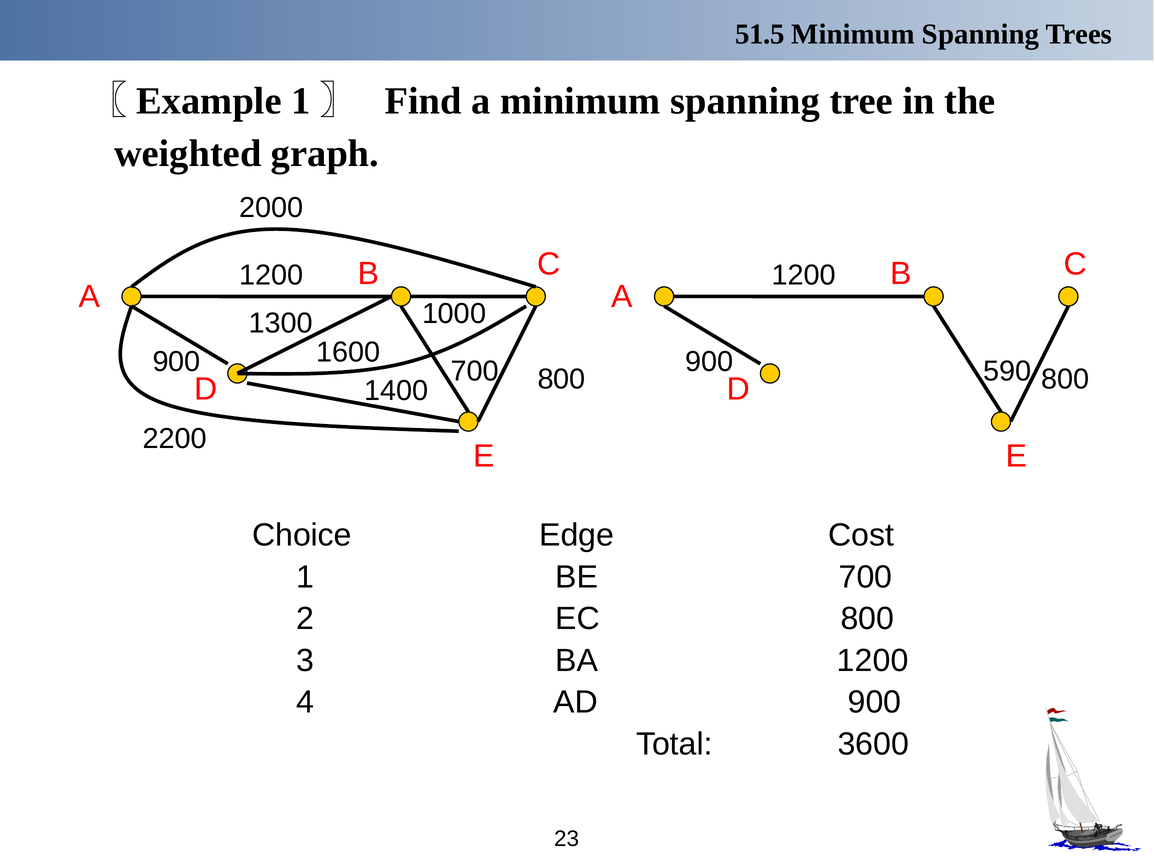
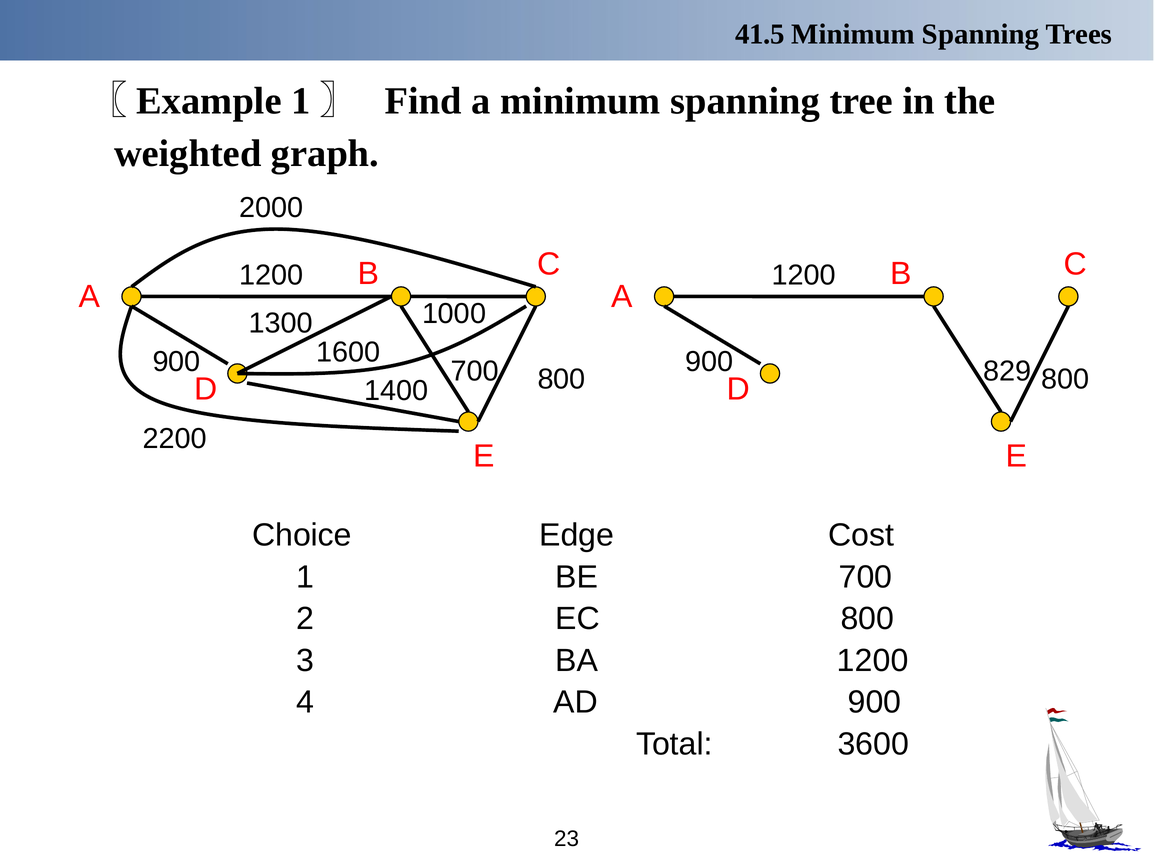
51.5: 51.5 -> 41.5
590: 590 -> 829
